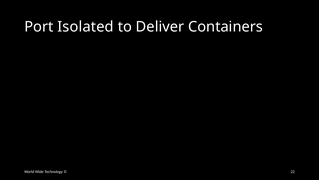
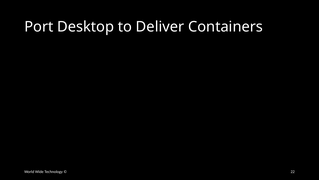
Isolated: Isolated -> Desktop
